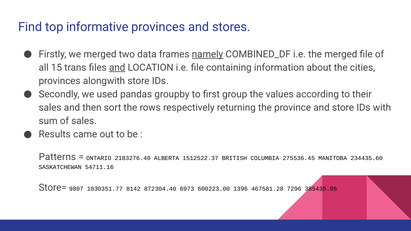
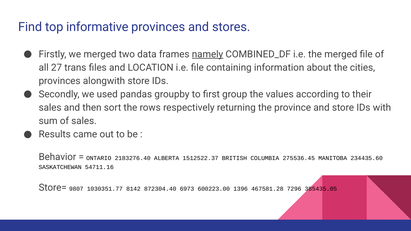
15: 15 -> 27
and at (117, 68) underline: present -> none
Patterns: Patterns -> Behavior
